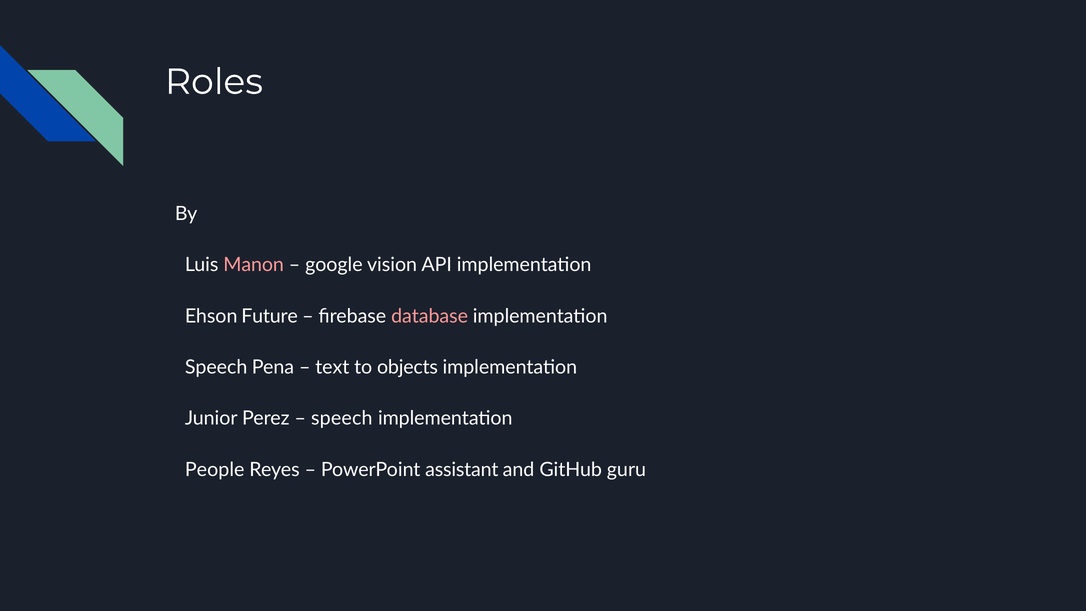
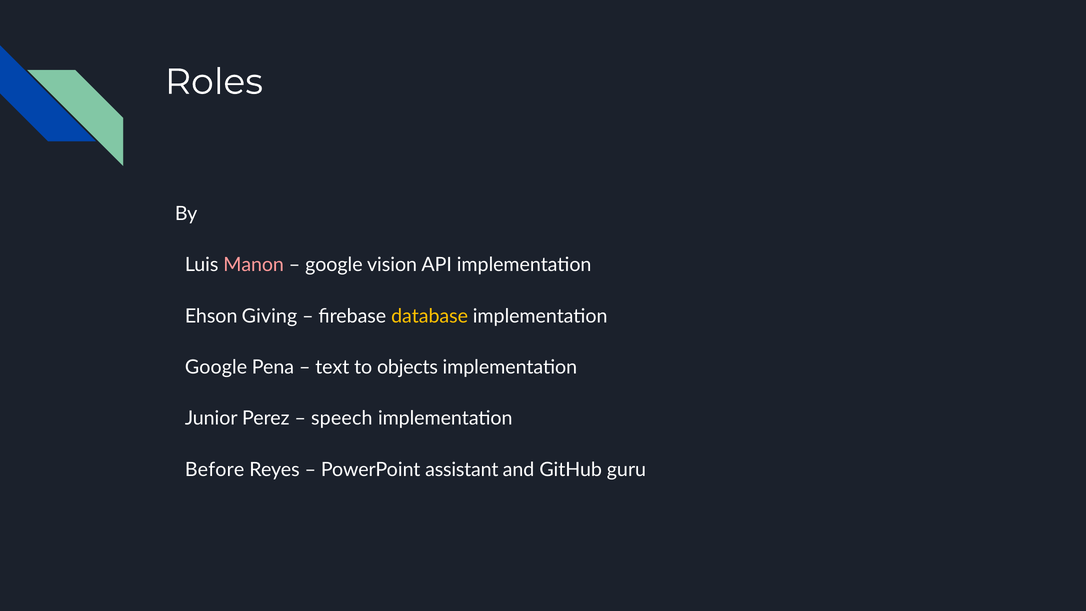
Future: Future -> Giving
database colour: pink -> yellow
Speech at (216, 367): Speech -> Google
People: People -> Before
